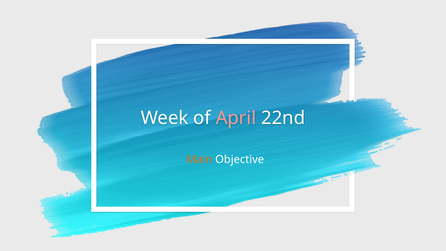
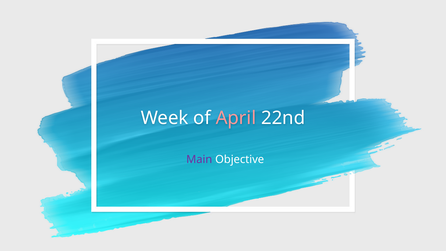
Main colour: orange -> purple
